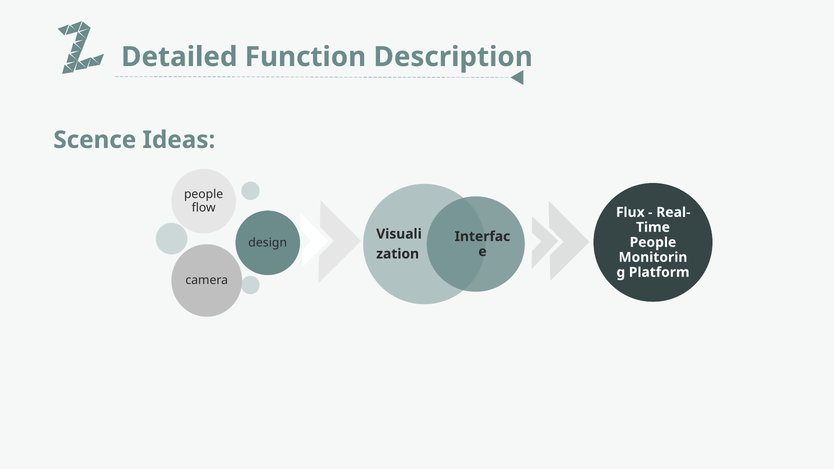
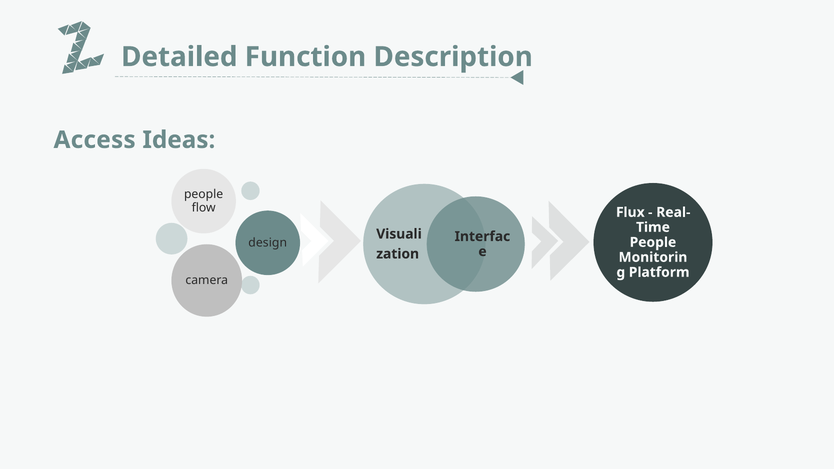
Scence: Scence -> Access
